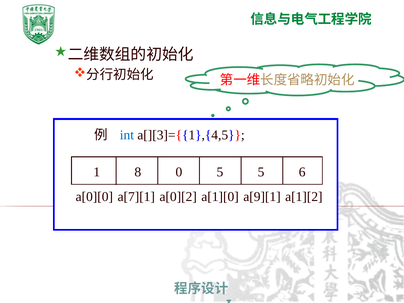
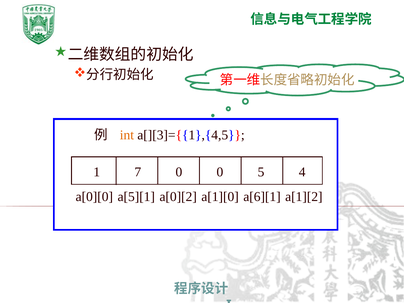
int colour: blue -> orange
8: 8 -> 7
0 5: 5 -> 0
6: 6 -> 4
a[7][1: a[7][1 -> a[5][1
a[9][1: a[9][1 -> a[6][1
